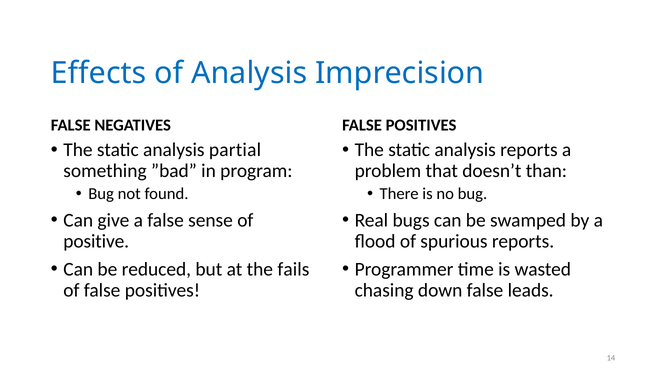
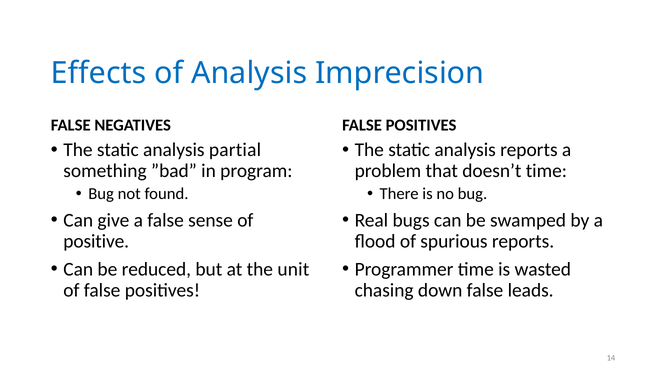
doesn’t than: than -> time
fails: fails -> unit
